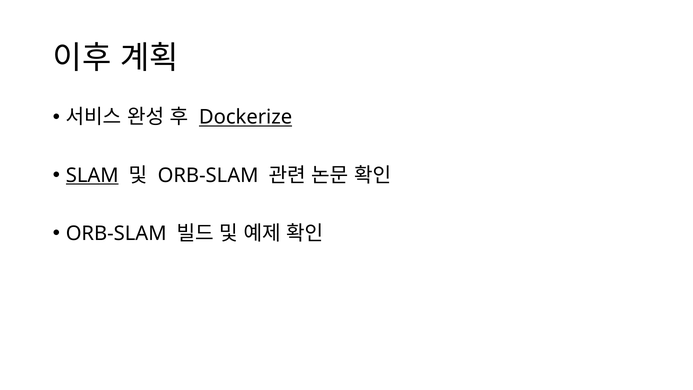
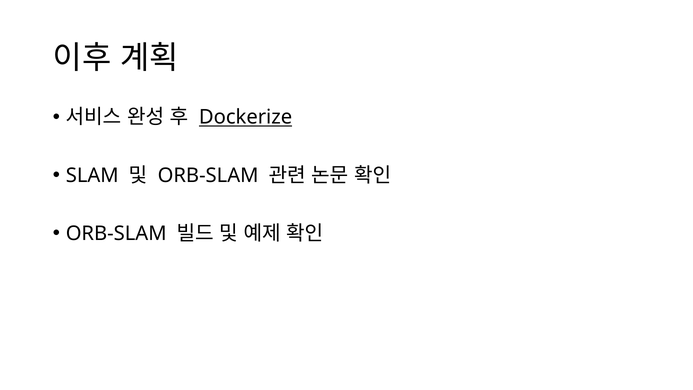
SLAM underline: present -> none
